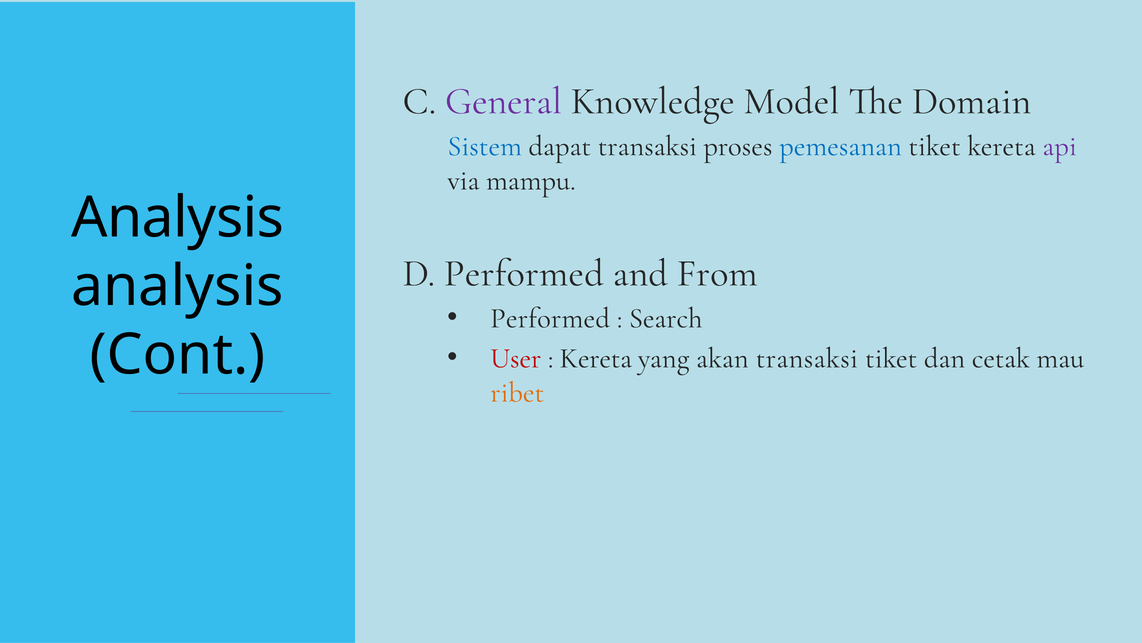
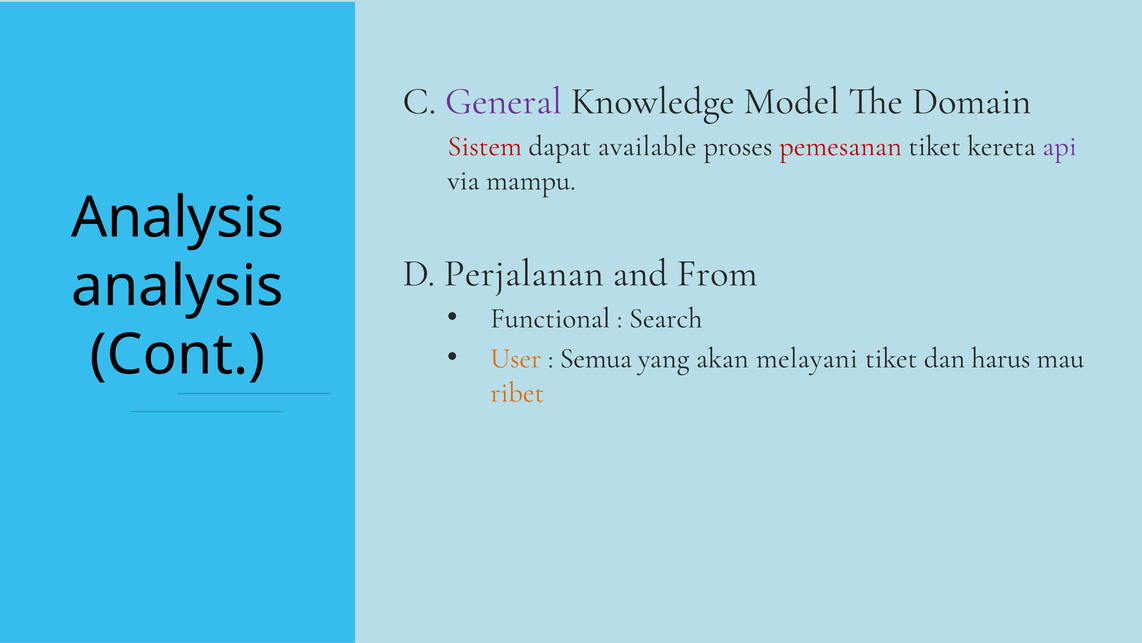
Sistem colour: blue -> red
dapat transaksi: transaksi -> available
pemesanan colour: blue -> red
D Performed: Performed -> Perjalanan
Performed at (550, 318): Performed -> Functional
User colour: red -> orange
Kereta at (596, 358): Kereta -> Semua
akan transaksi: transaksi -> melayani
cetak: cetak -> harus
